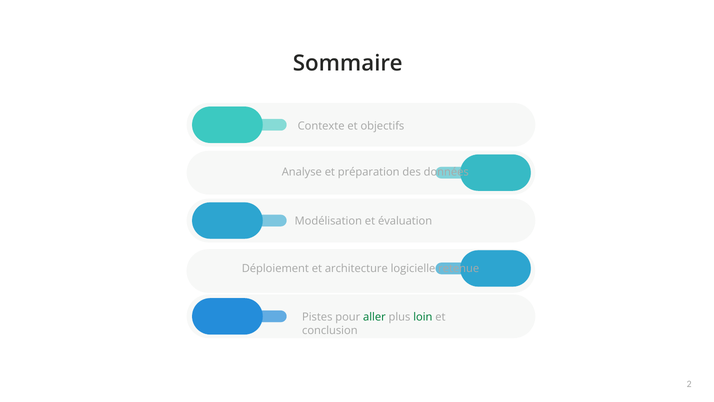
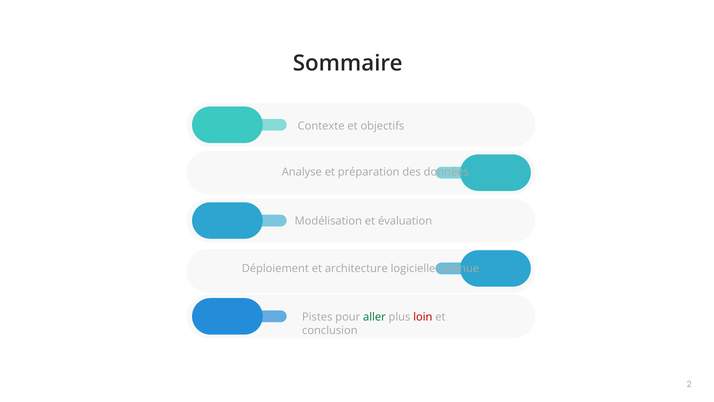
loin colour: green -> red
